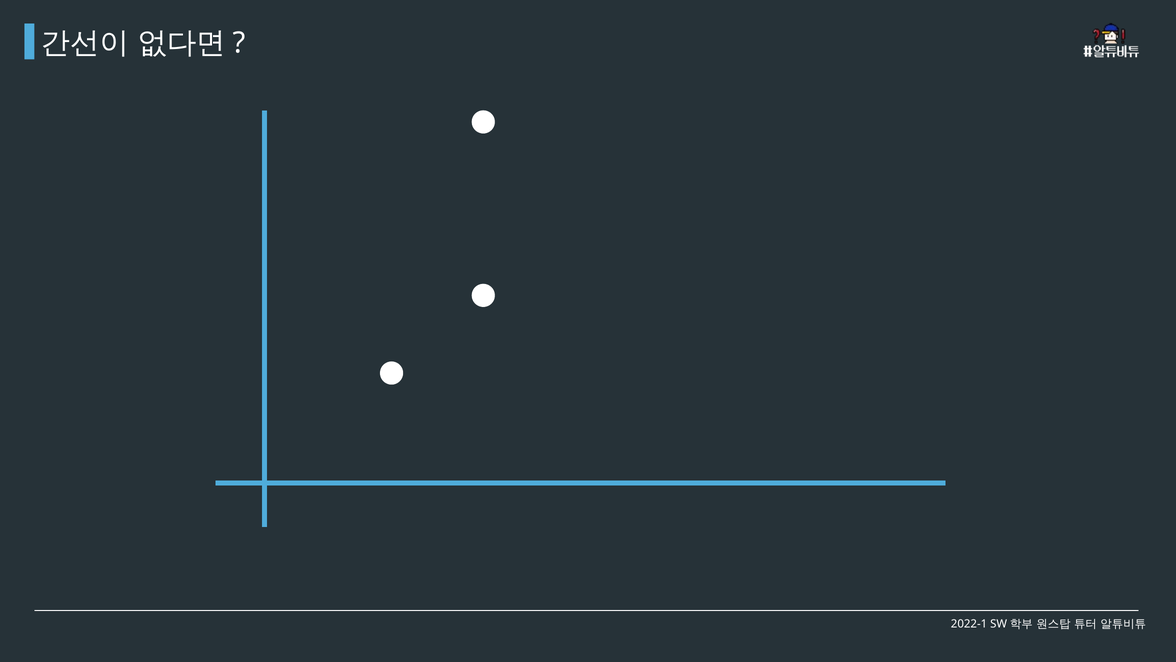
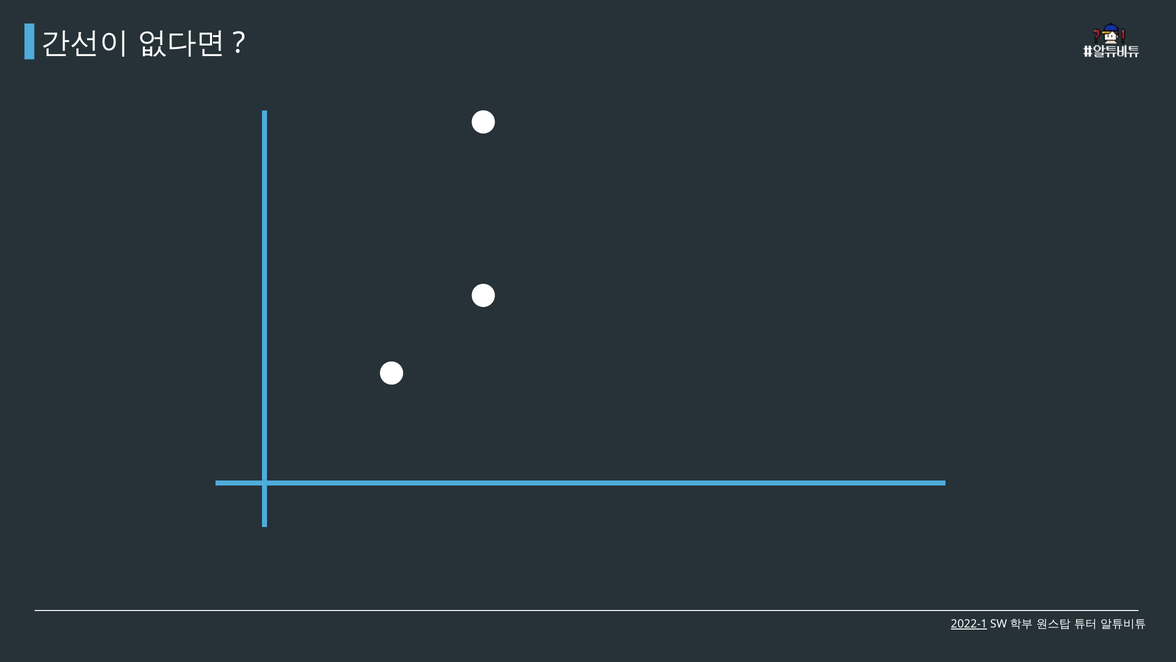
2022-1 underline: none -> present
